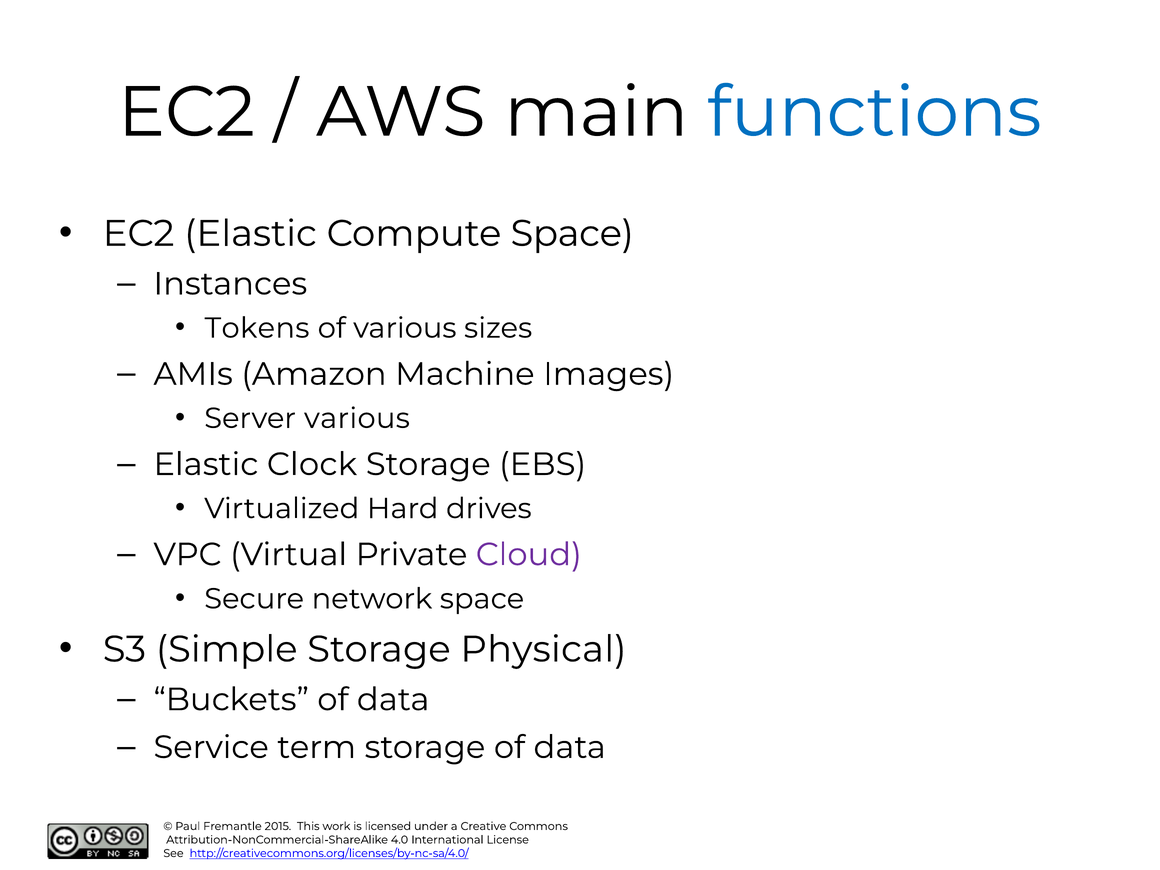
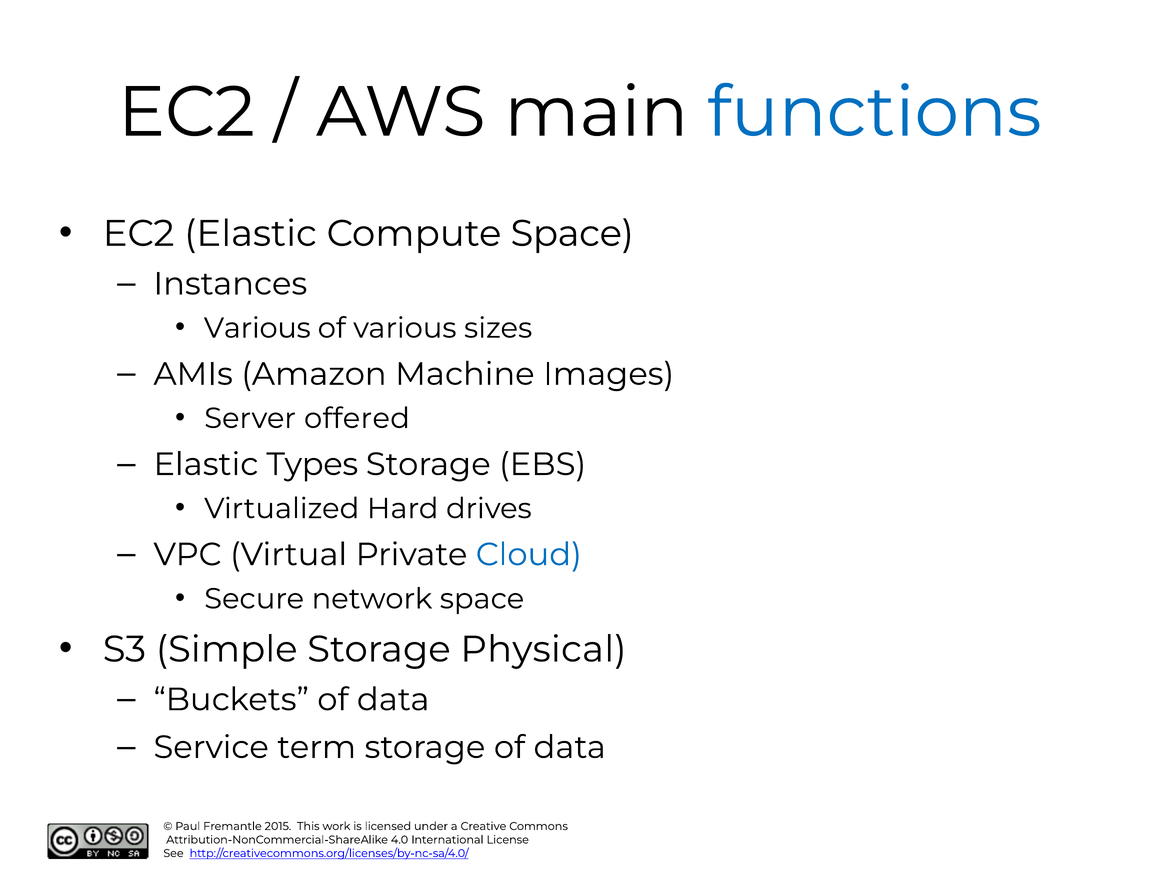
Tokens at (257, 328): Tokens -> Various
Server various: various -> offered
Clock: Clock -> Types
Cloud colour: purple -> blue
